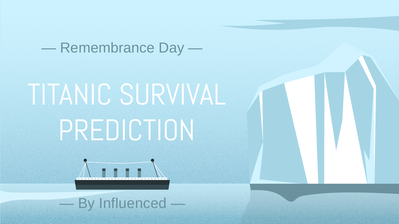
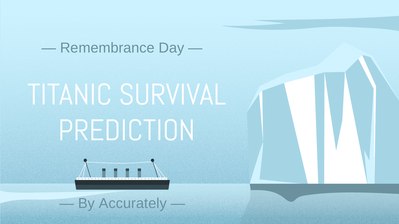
Influenced: Influenced -> Accurately
